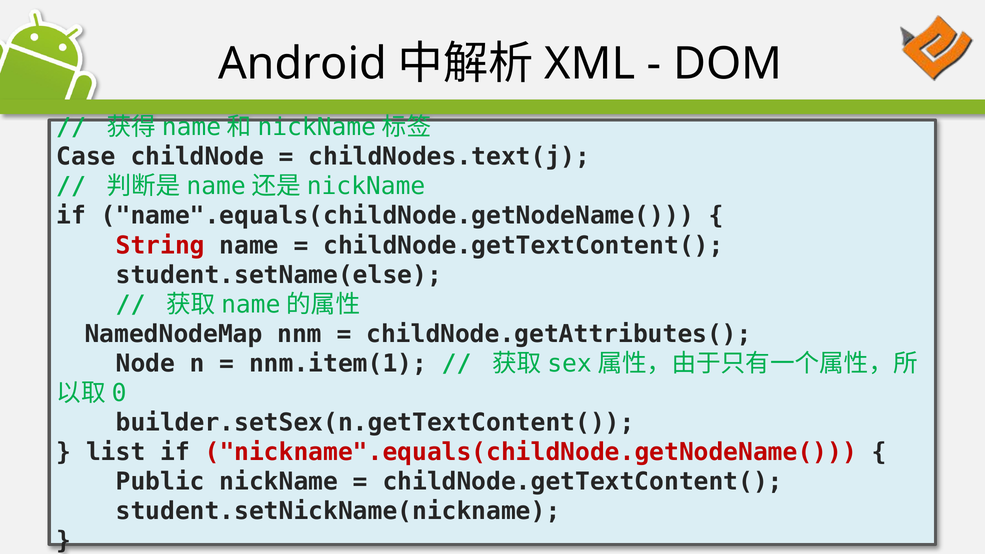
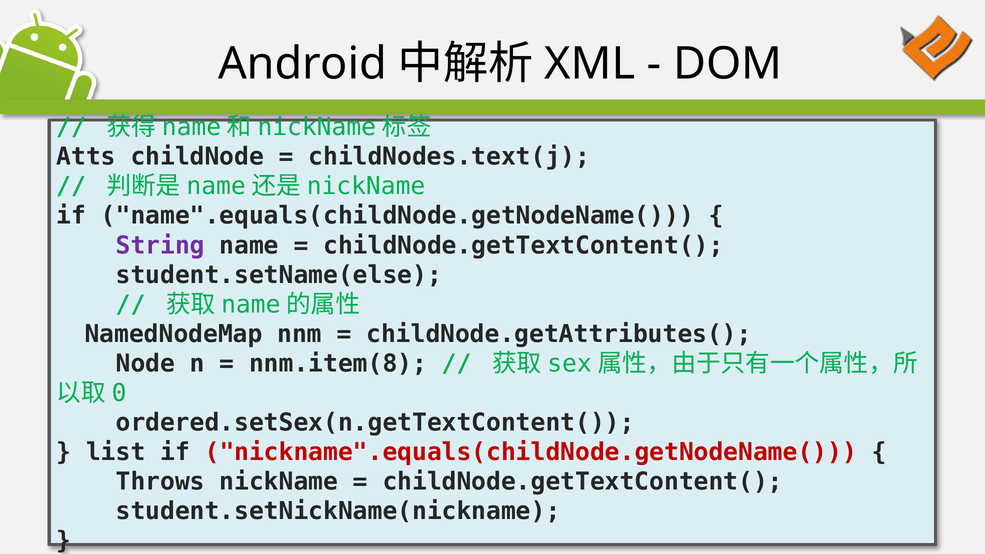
Case: Case -> Atts
String colour: red -> purple
nnm.item(1: nnm.item(1 -> nnm.item(8
builder.setSex(n.getTextContent(: builder.setSex(n.getTextContent( -> ordered.setSex(n.getTextContent(
Public: Public -> Throws
